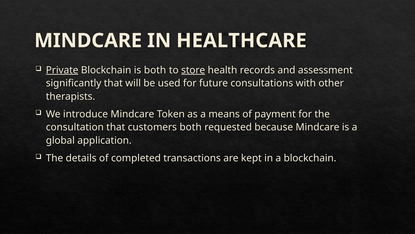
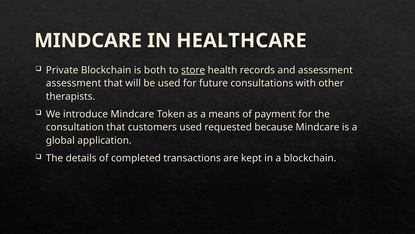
Private underline: present -> none
significantly at (74, 83): significantly -> assessment
customers both: both -> used
